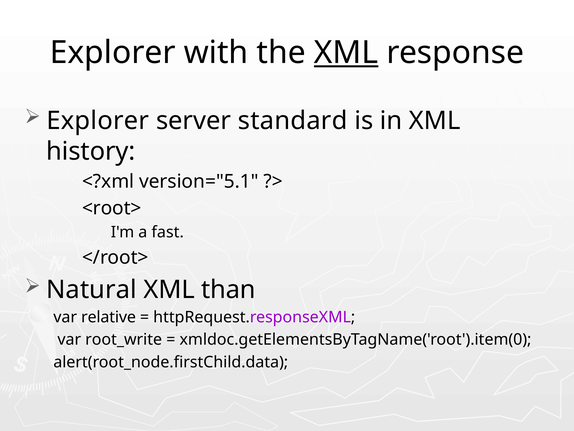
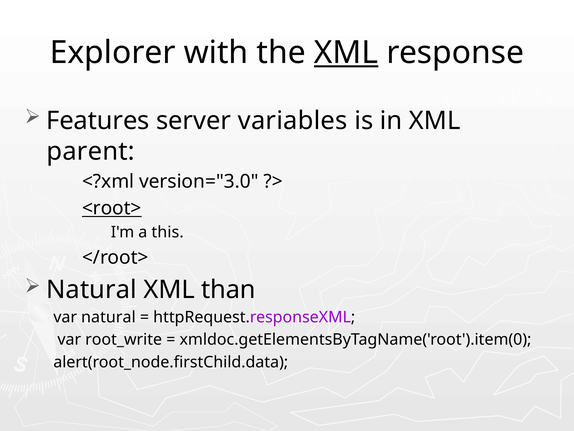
Explorer at (98, 120): Explorer -> Features
standard: standard -> variables
history: history -> parent
version="5.1: version="5.1 -> version="3.0
<root> underline: none -> present
fast: fast -> this
var relative: relative -> natural
